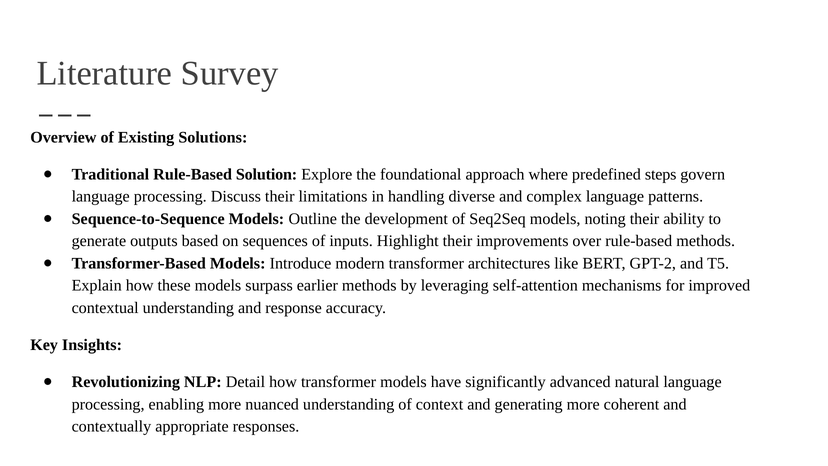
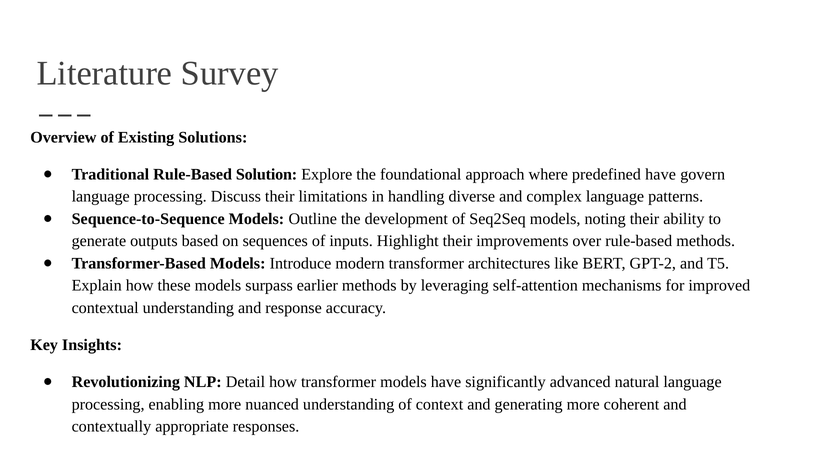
predefined steps: steps -> have
